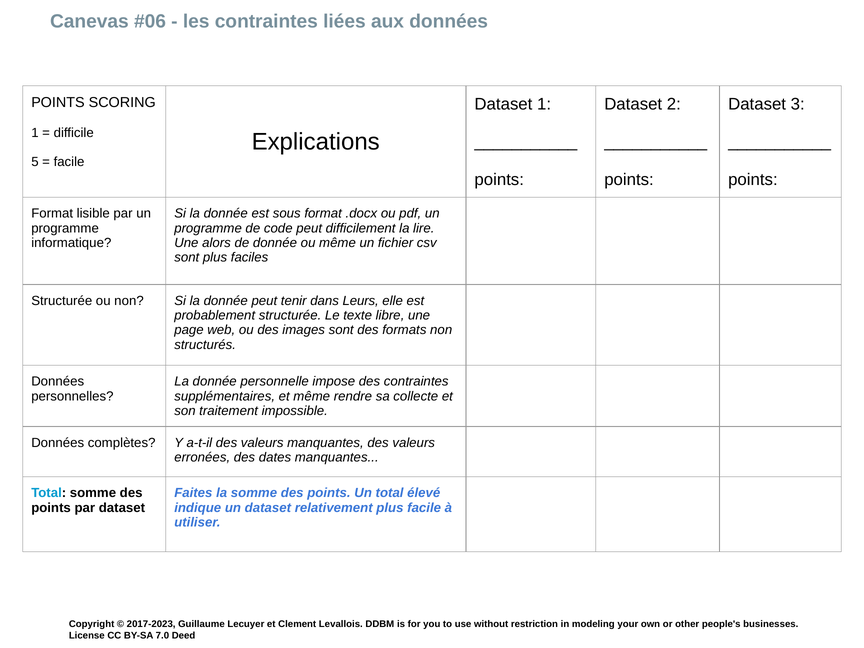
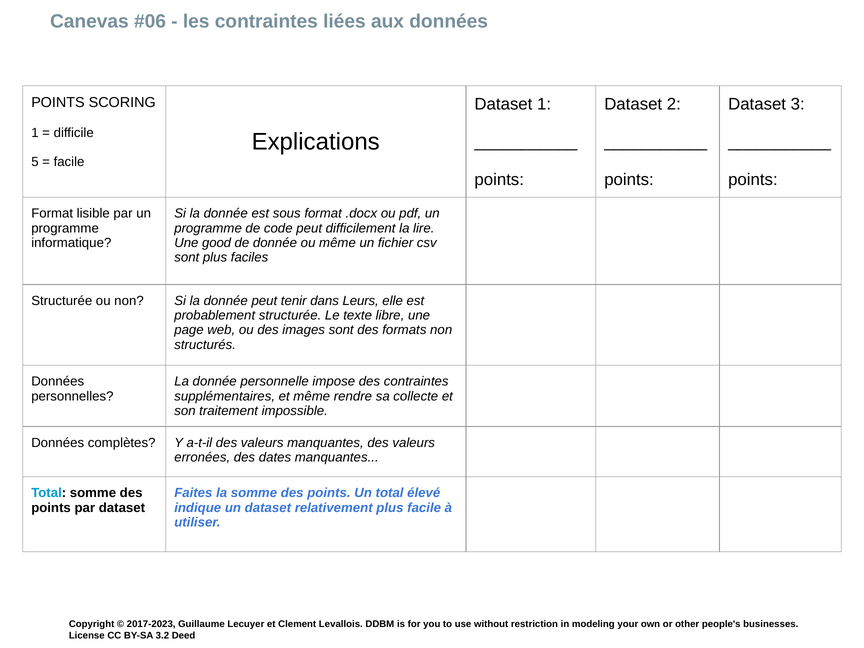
alors: alors -> good
7.0: 7.0 -> 3.2
